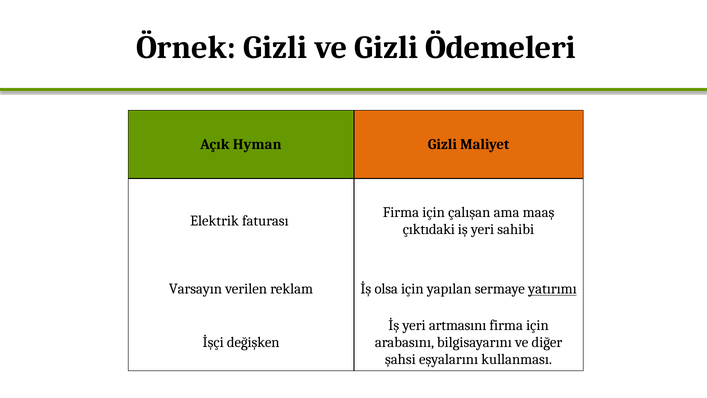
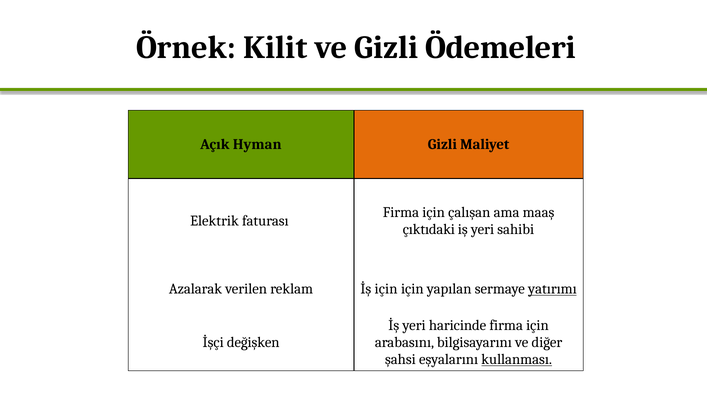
Örnek Gizli: Gizli -> Kilit
Varsayın: Varsayın -> Azalarak
İş olsa: olsa -> için
artmasını: artmasını -> haricinde
kullanması underline: none -> present
